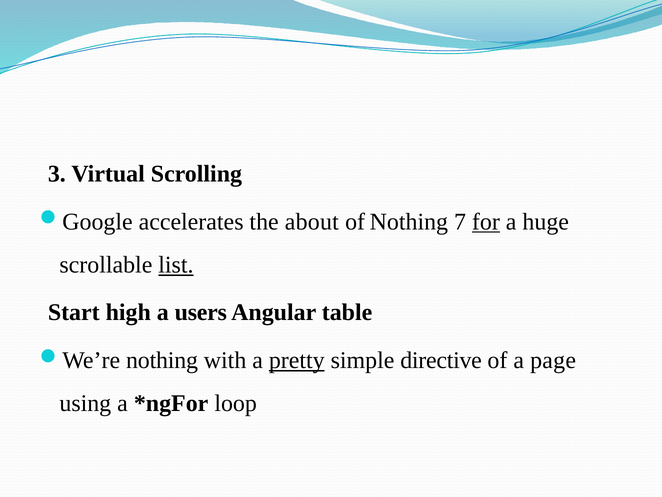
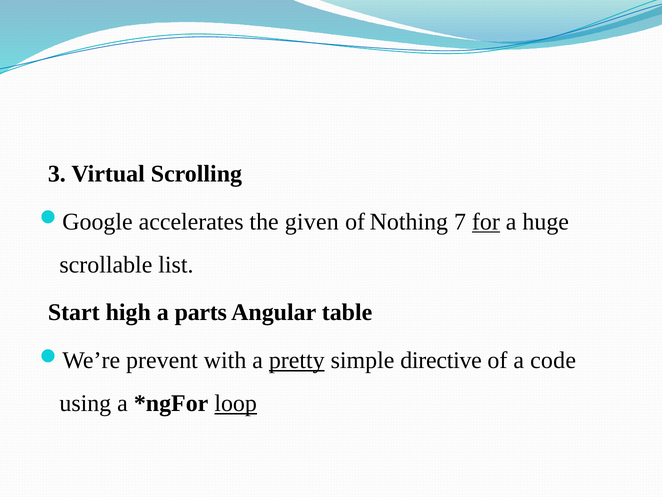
about: about -> given
list underline: present -> none
users: users -> parts
nothing at (162, 360): nothing -> prevent
page: page -> code
loop underline: none -> present
